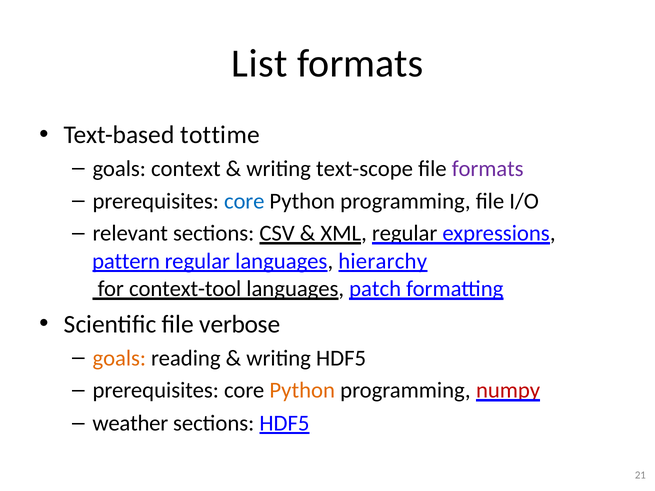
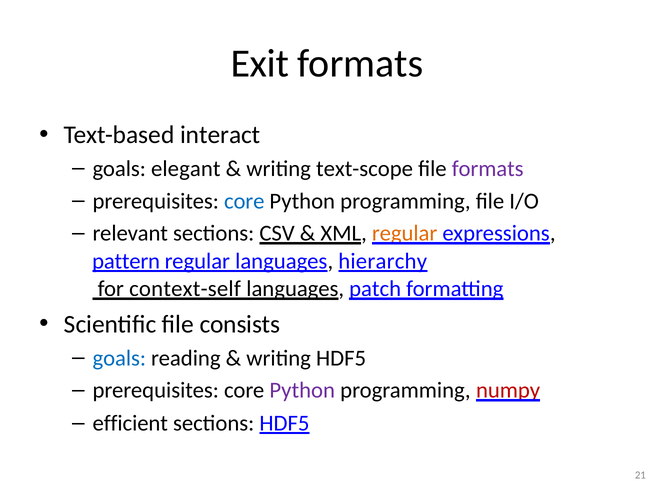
List: List -> Exit
tottime: tottime -> interact
context: context -> elegant
regular at (405, 234) colour: black -> orange
context-tool: context-tool -> context-self
verbose: verbose -> consists
goals at (119, 358) colour: orange -> blue
Python at (302, 391) colour: orange -> purple
weather: weather -> efficient
